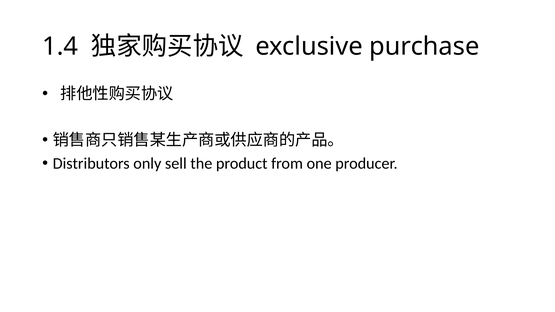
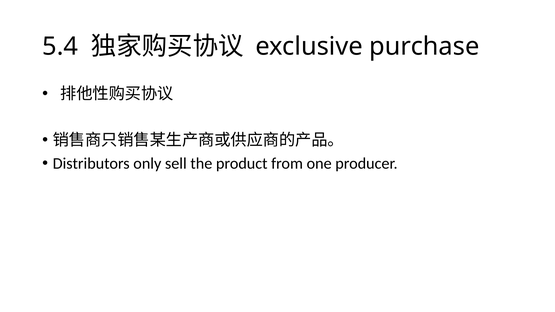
1.4: 1.4 -> 5.4
